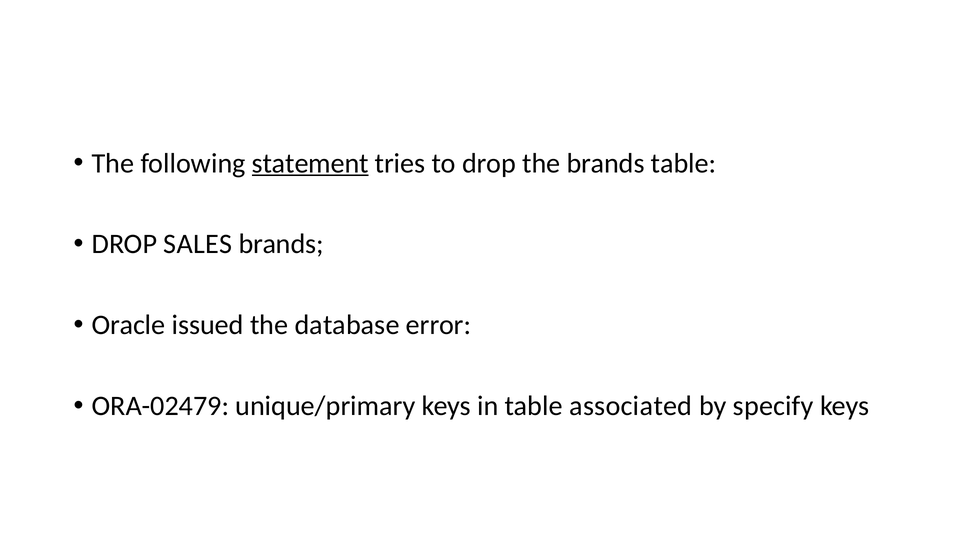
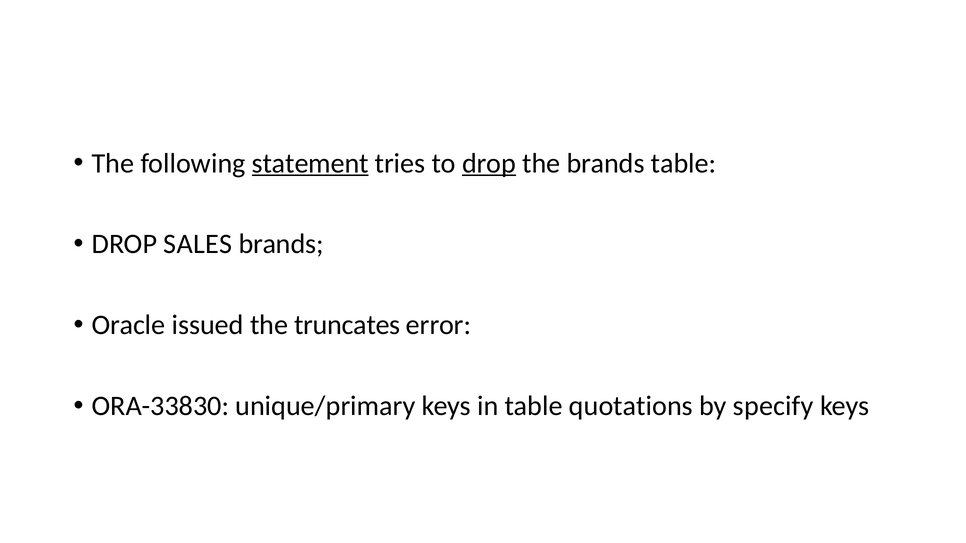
drop at (489, 163) underline: none -> present
database: database -> truncates
ORA-02479: ORA-02479 -> ORA-33830
associated: associated -> quotations
